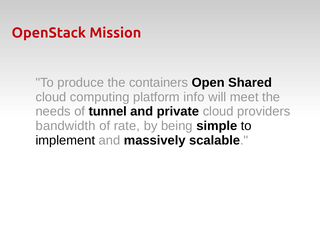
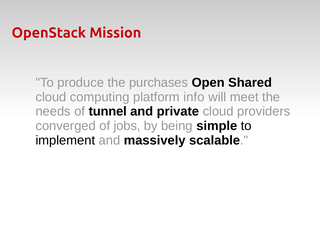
containers: containers -> purchases
bandwidth: bandwidth -> converged
rate: rate -> jobs
